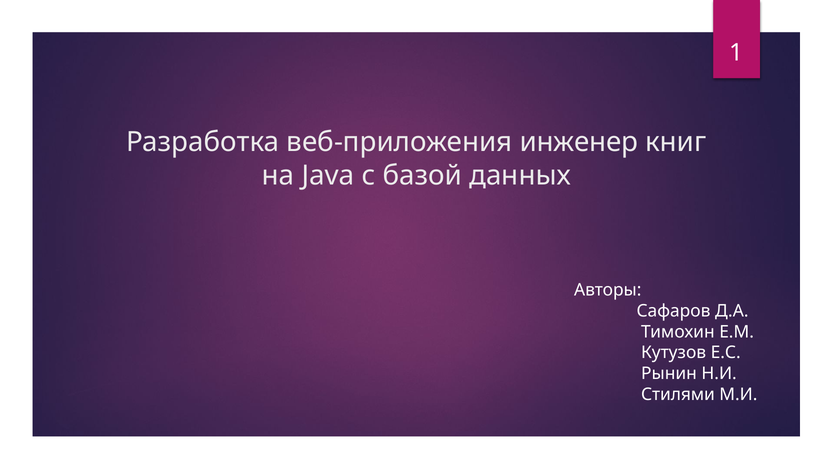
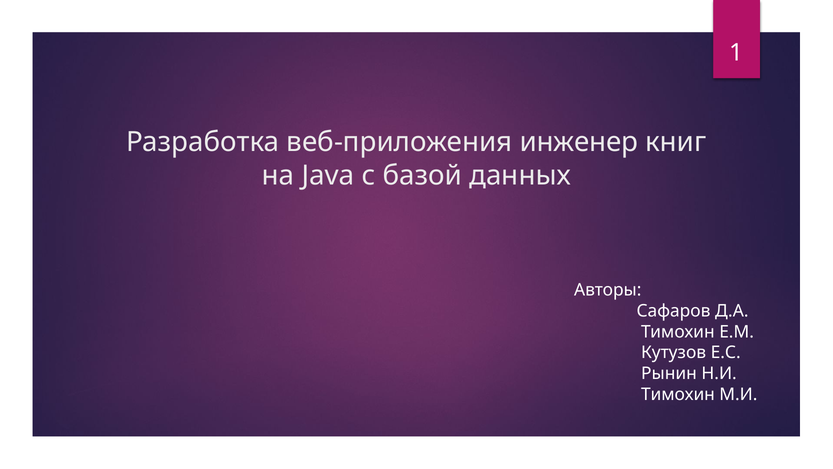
Стилями at (678, 394): Стилями -> Тимохин
